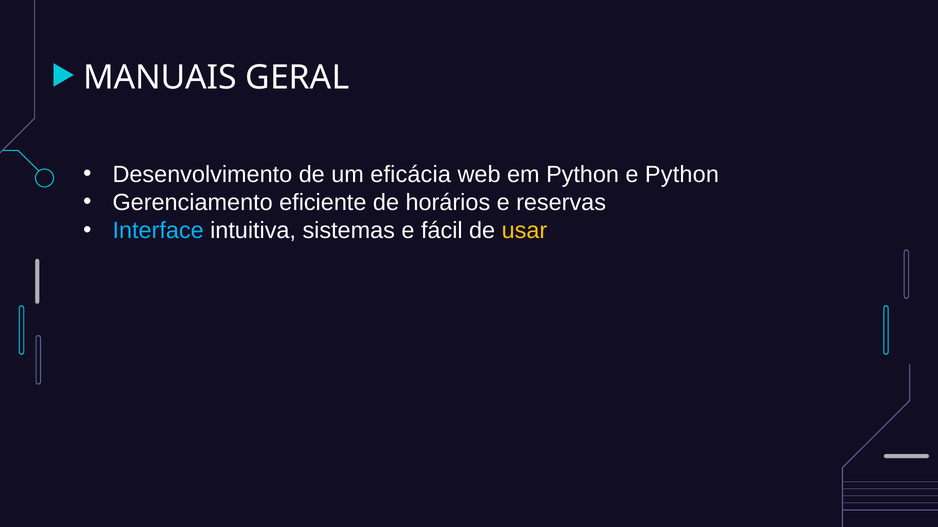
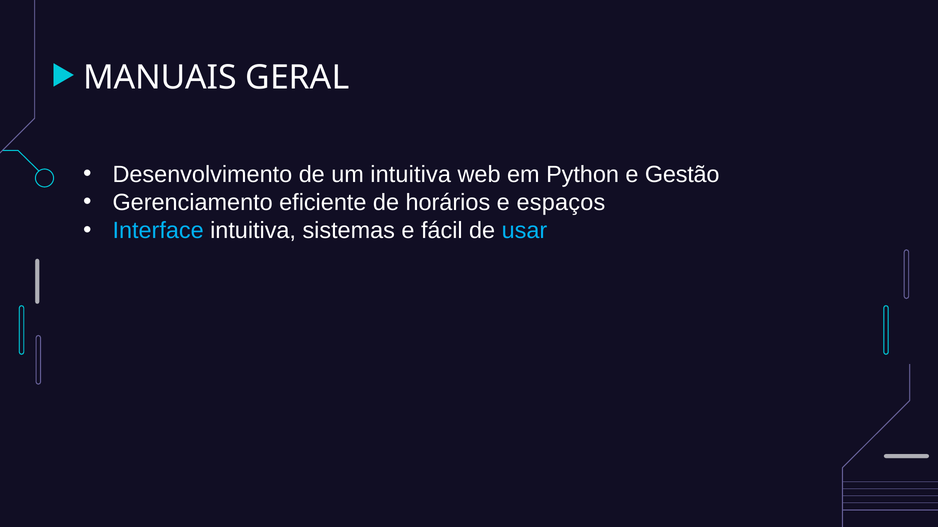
um eficácia: eficácia -> intuitiva
e Python: Python -> Gestão
reservas: reservas -> espaços
usar colour: yellow -> light blue
